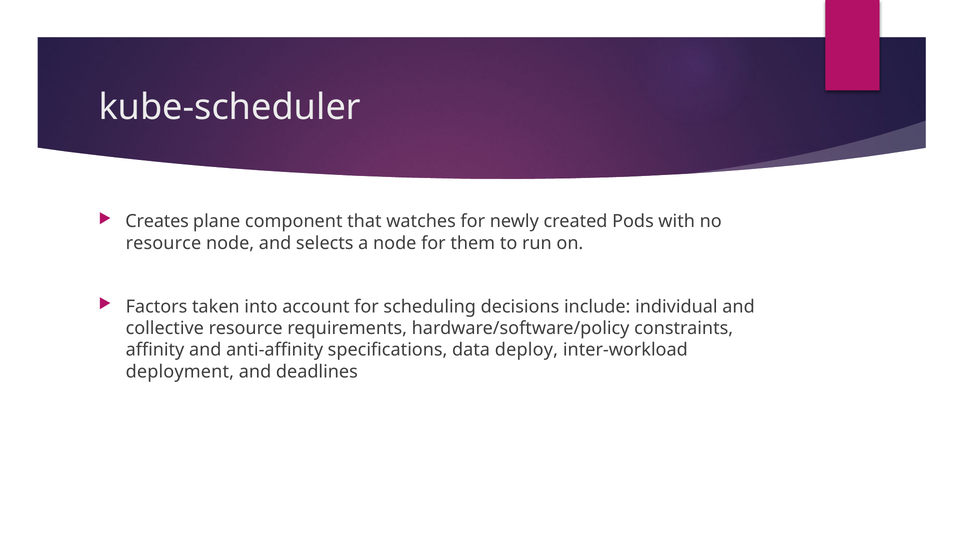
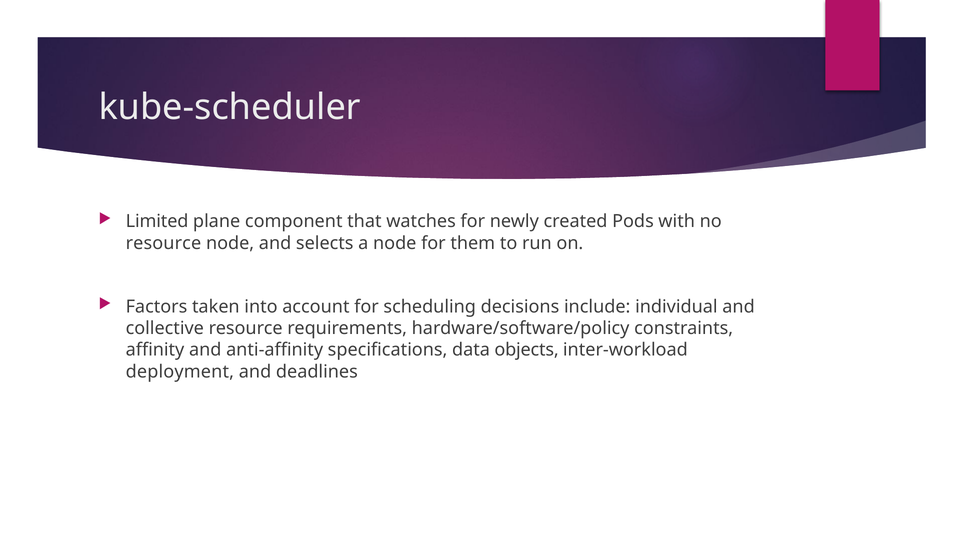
Creates: Creates -> Limited
deploy: deploy -> objects
